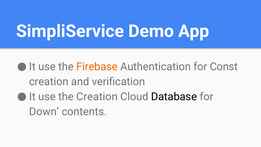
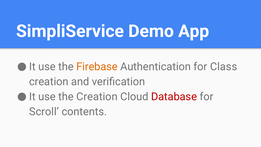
Const: Const -> Class
Database colour: black -> red
Down: Down -> Scroll
